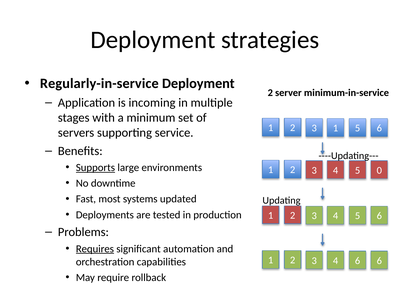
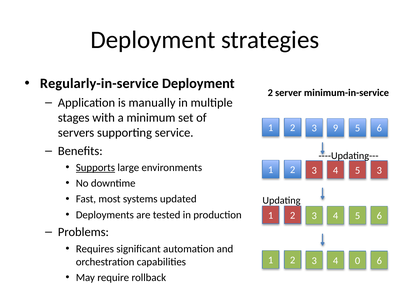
incoming: incoming -> manually
3 1: 1 -> 9
5 0: 0 -> 3
Requires underline: present -> none
4 6: 6 -> 0
